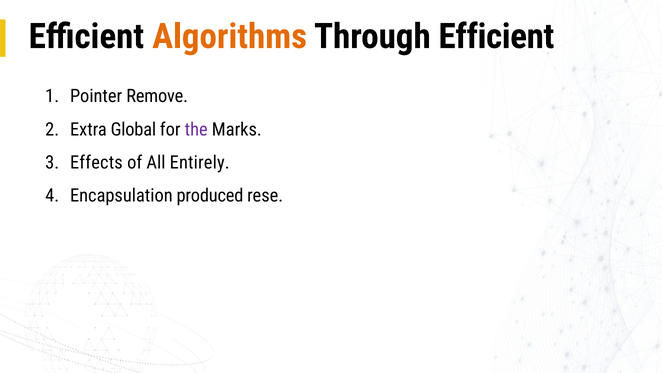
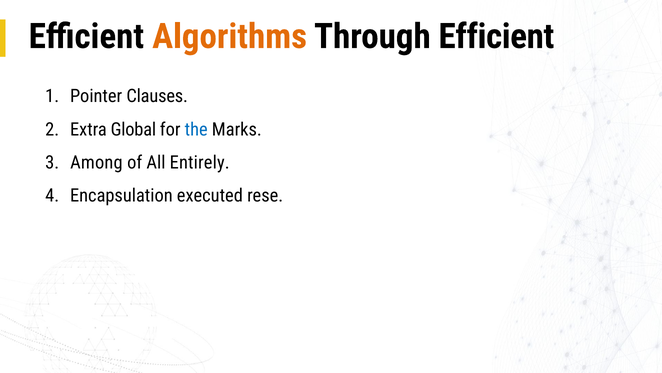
Remove: Remove -> Clauses
the colour: purple -> blue
Effects: Effects -> Among
produced: produced -> executed
